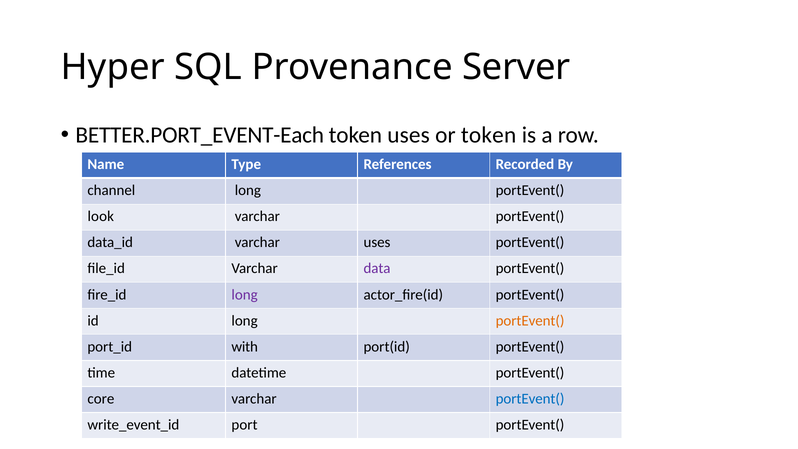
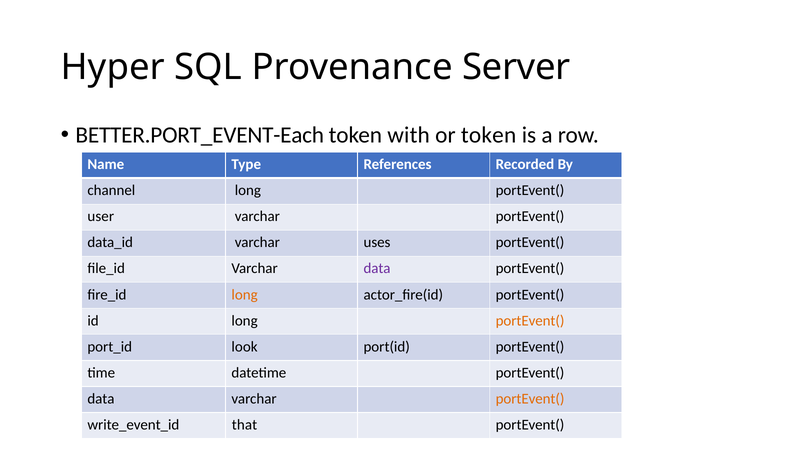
token uses: uses -> with
look: look -> user
long at (245, 294) colour: purple -> orange
with: with -> look
core at (101, 399): core -> data
portEvent( at (530, 399) colour: blue -> orange
port: port -> that
